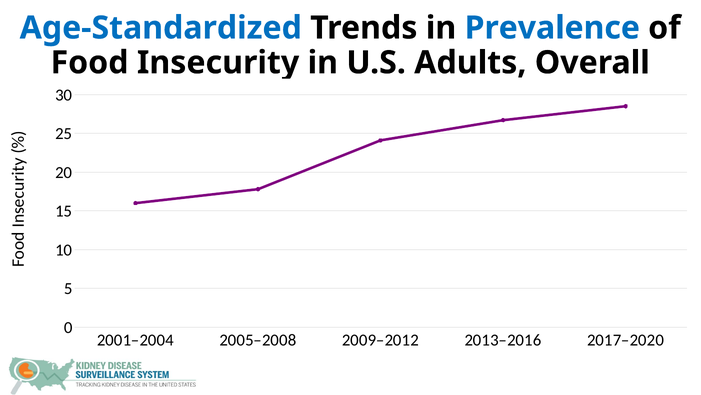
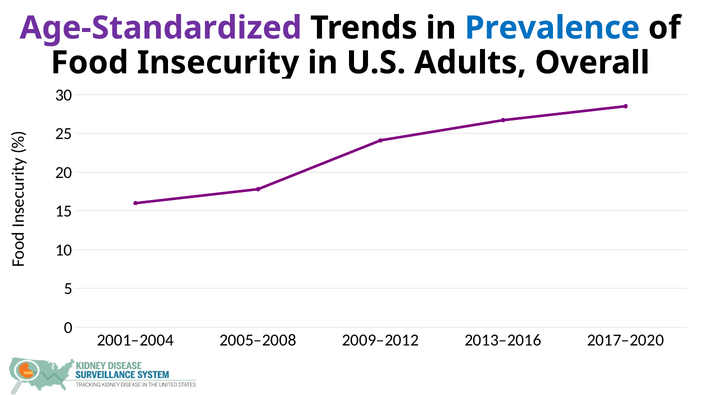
Age-Standardized colour: blue -> purple
